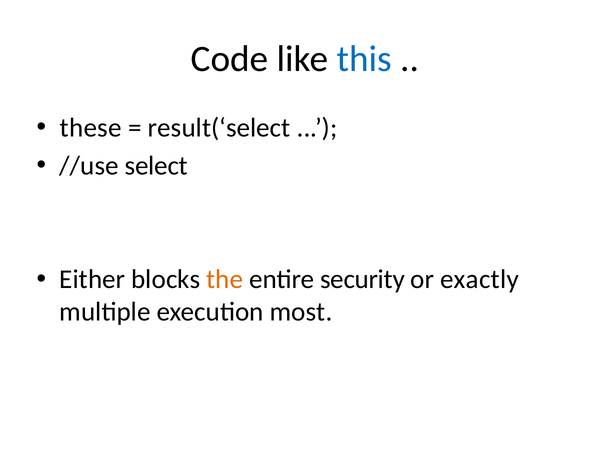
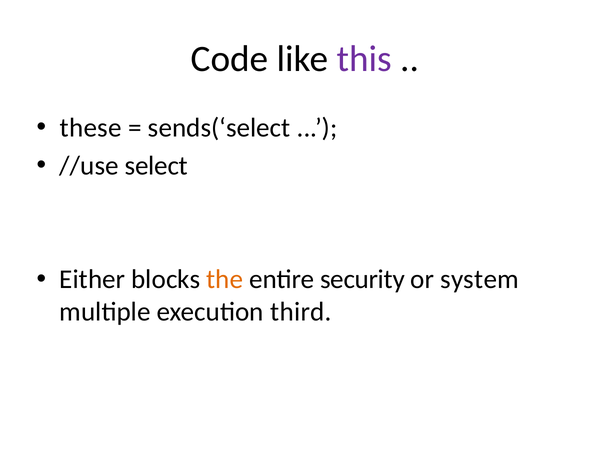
this colour: blue -> purple
result(‘select: result(‘select -> sends(‘select
exactly: exactly -> system
most: most -> third
